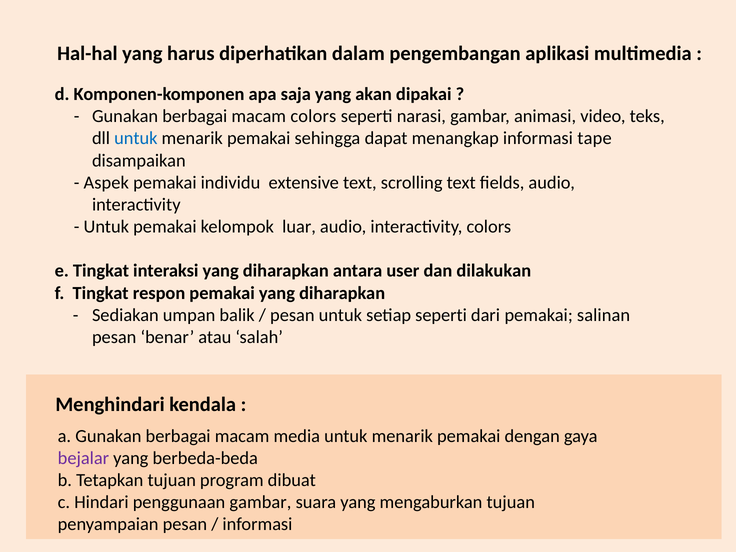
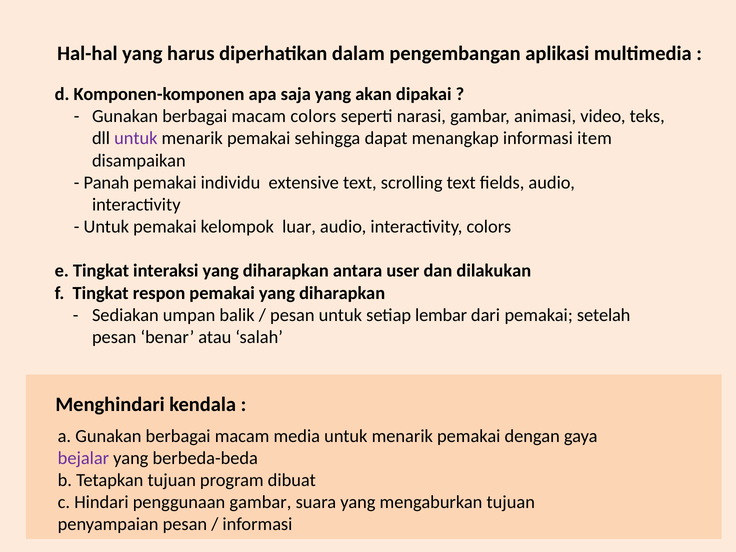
untuk at (136, 138) colour: blue -> purple
tape: tape -> item
Aspek: Aspek -> Panah
setiap seperti: seperti -> lembar
salinan: salinan -> setelah
